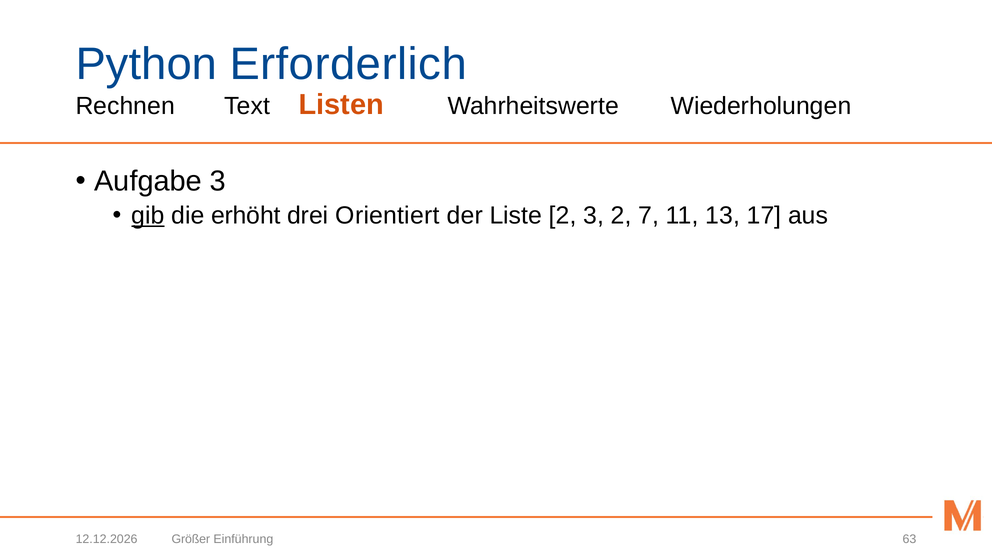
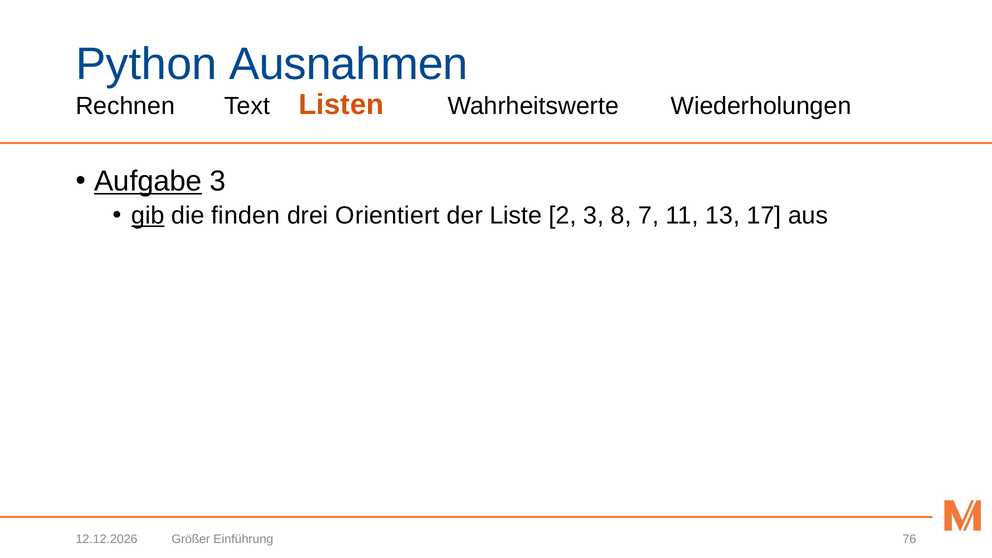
Erforderlich: Erforderlich -> Ausnahmen
Aufgabe underline: none -> present
erhöht: erhöht -> finden
3 2: 2 -> 8
63: 63 -> 76
